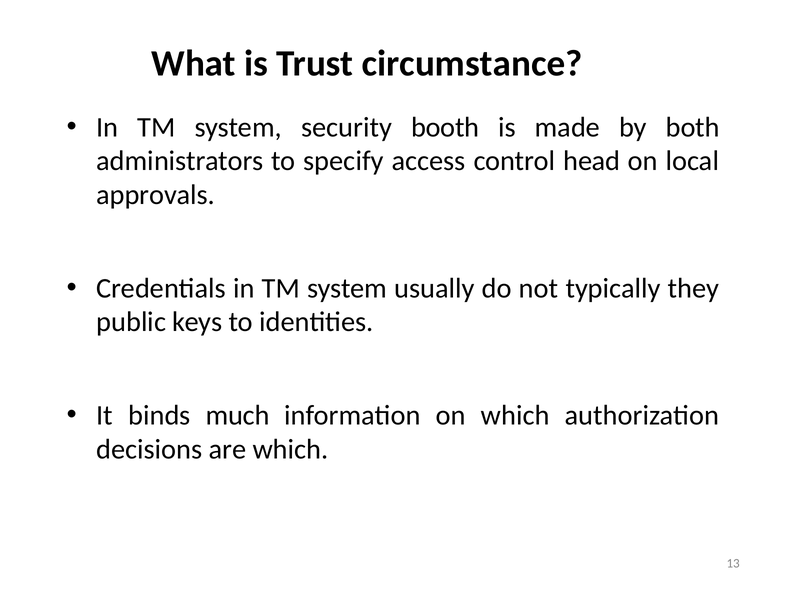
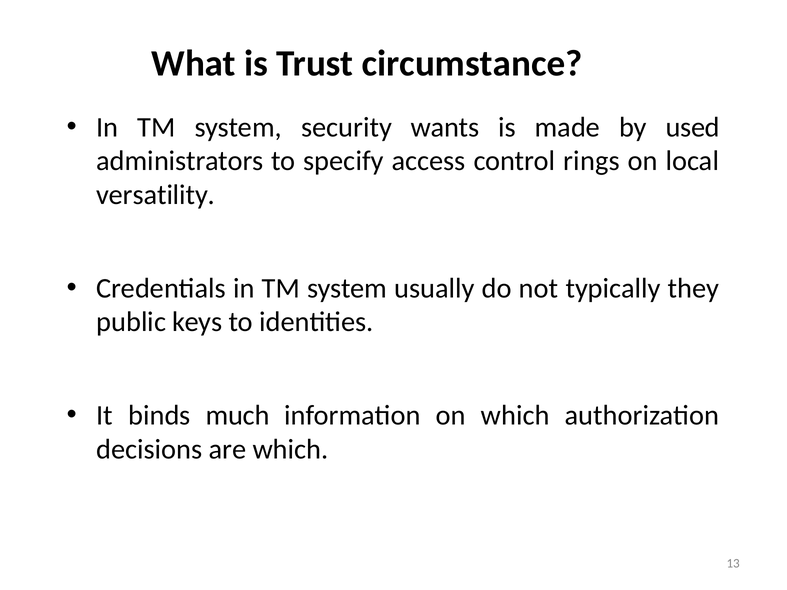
booth: booth -> wants
both: both -> used
head: head -> rings
approvals: approvals -> versatility
